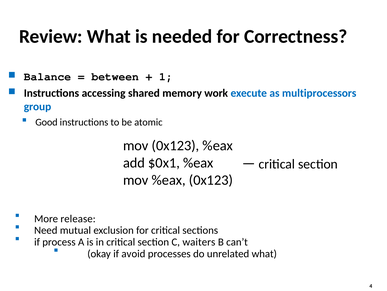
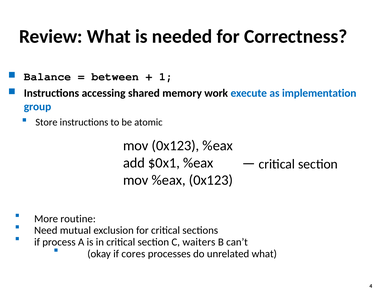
multiprocessors: multiprocessors -> implementation
Good: Good -> Store
release: release -> routine
avoid: avoid -> cores
